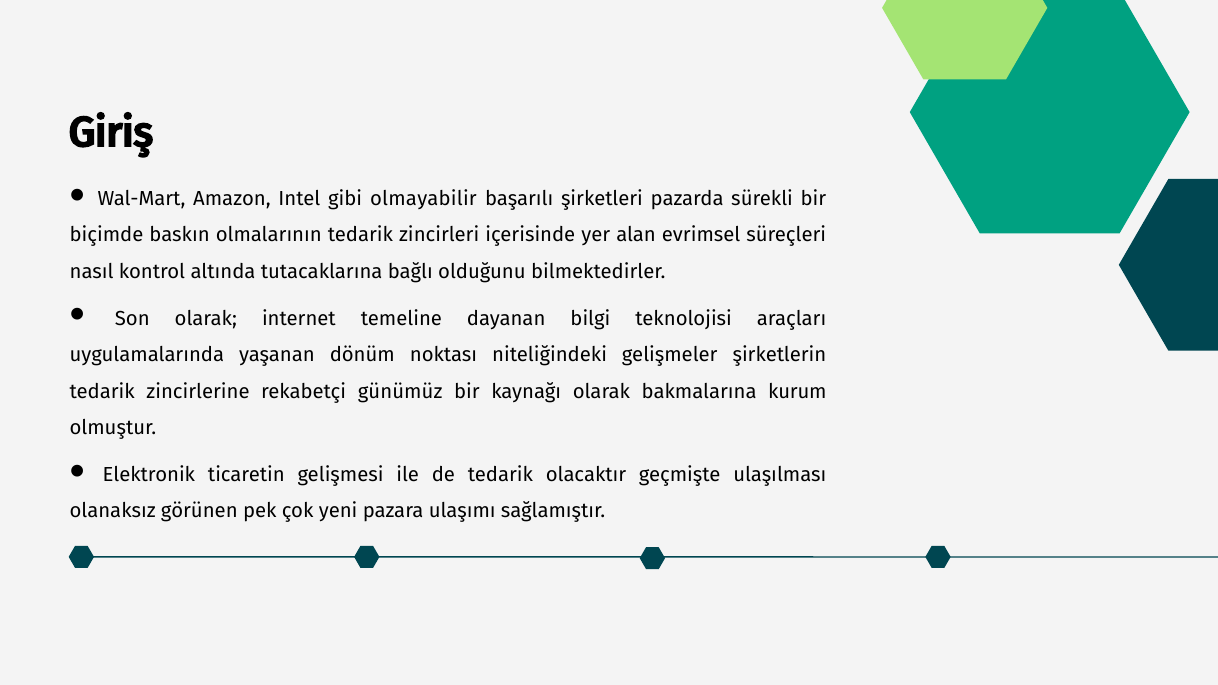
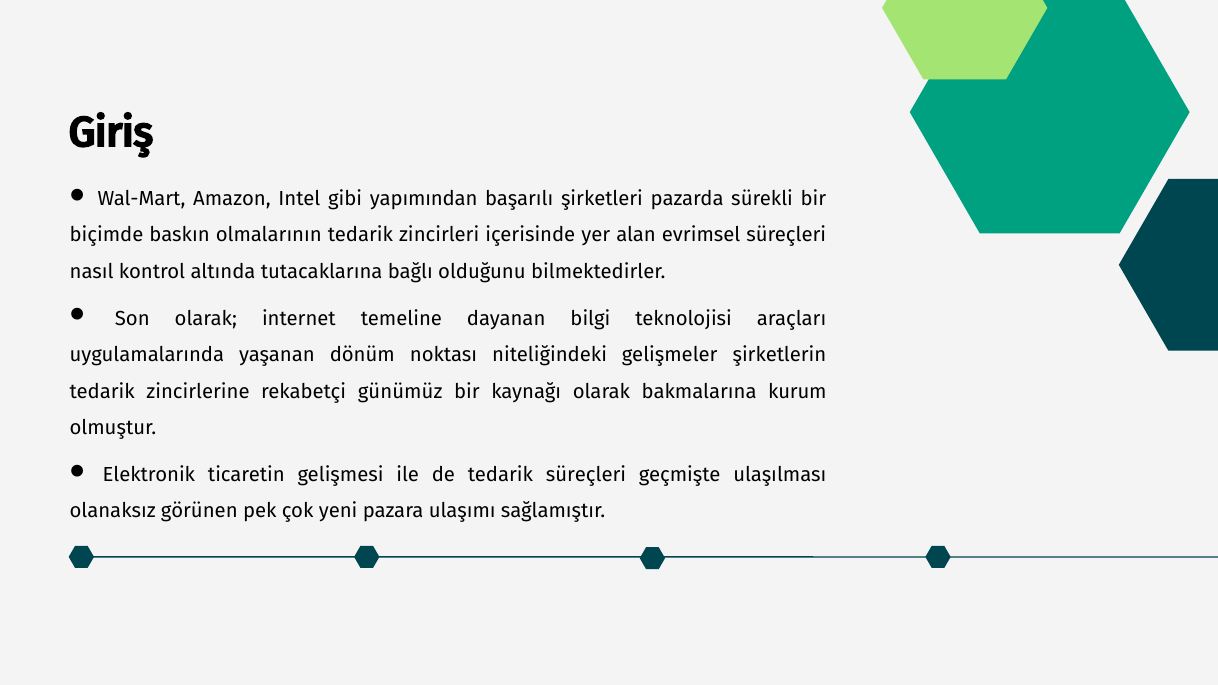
olmayabilir: olmayabilir -> yapımından
tedarik olacaktır: olacaktır -> süreçleri
